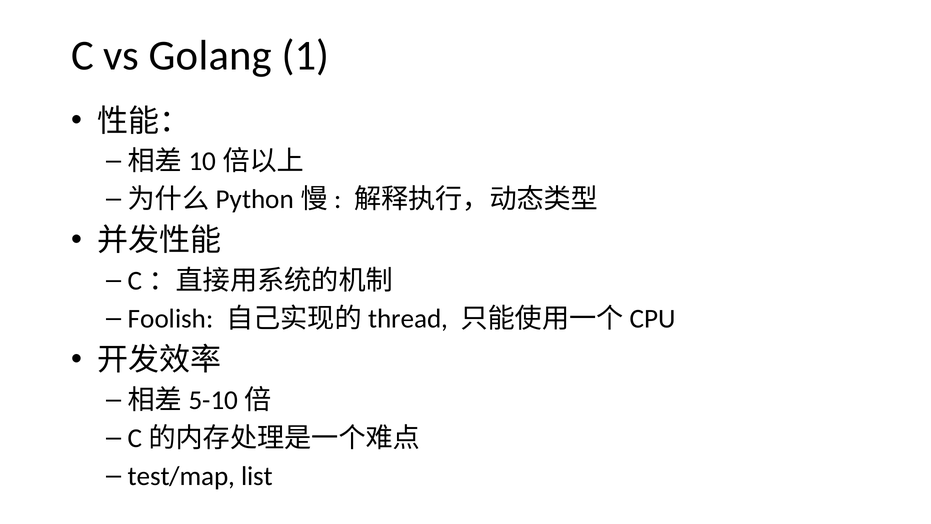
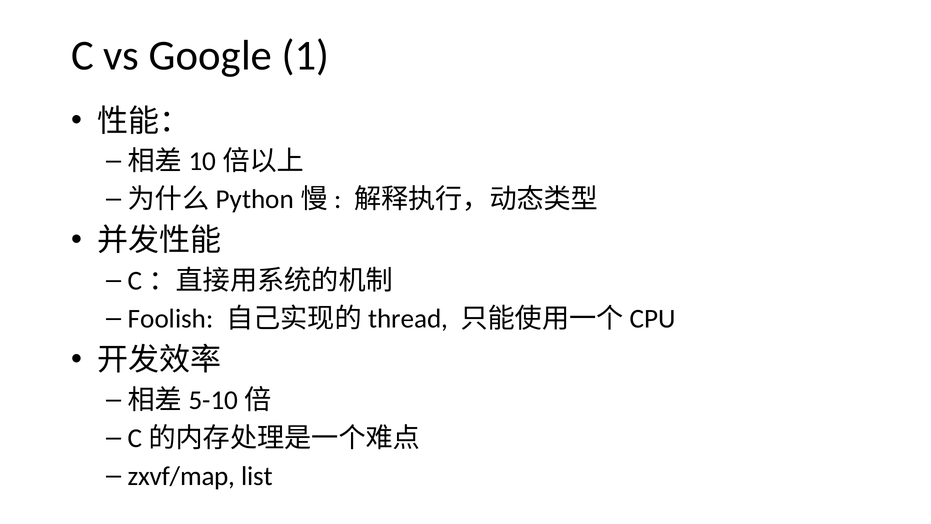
Golang: Golang -> Google
test/map: test/map -> zxvf/map
